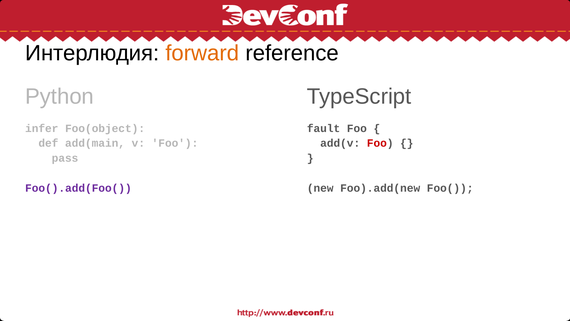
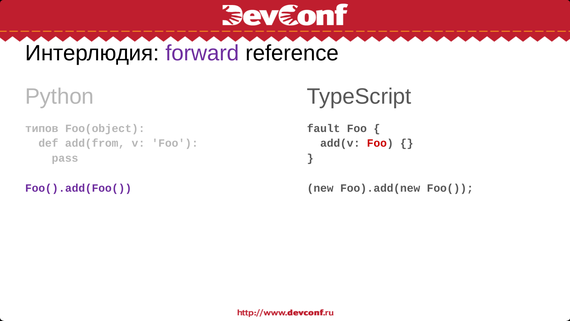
forward colour: orange -> purple
infer: infer -> типов
add(main: add(main -> add(from
